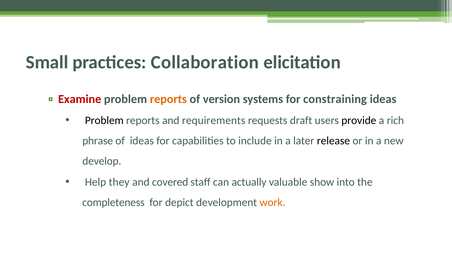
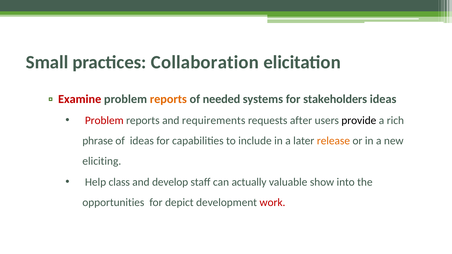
version: version -> needed
constraining: constraining -> stakeholders
Problem at (104, 121) colour: black -> red
draft: draft -> after
release colour: black -> orange
develop: develop -> eliciting
they: they -> class
covered: covered -> develop
completeness: completeness -> opportunities
work colour: orange -> red
